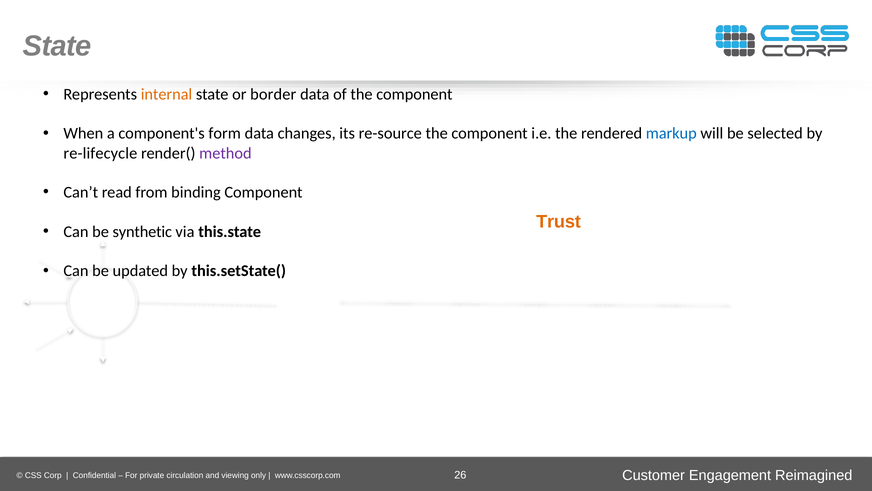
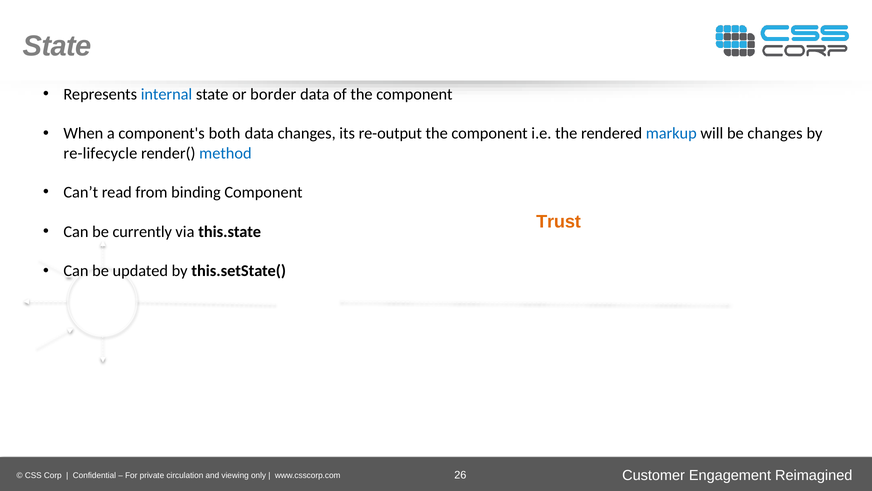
internal colour: orange -> blue
form: form -> both
re-source: re-source -> re-output
be selected: selected -> changes
method colour: purple -> blue
synthetic: synthetic -> currently
